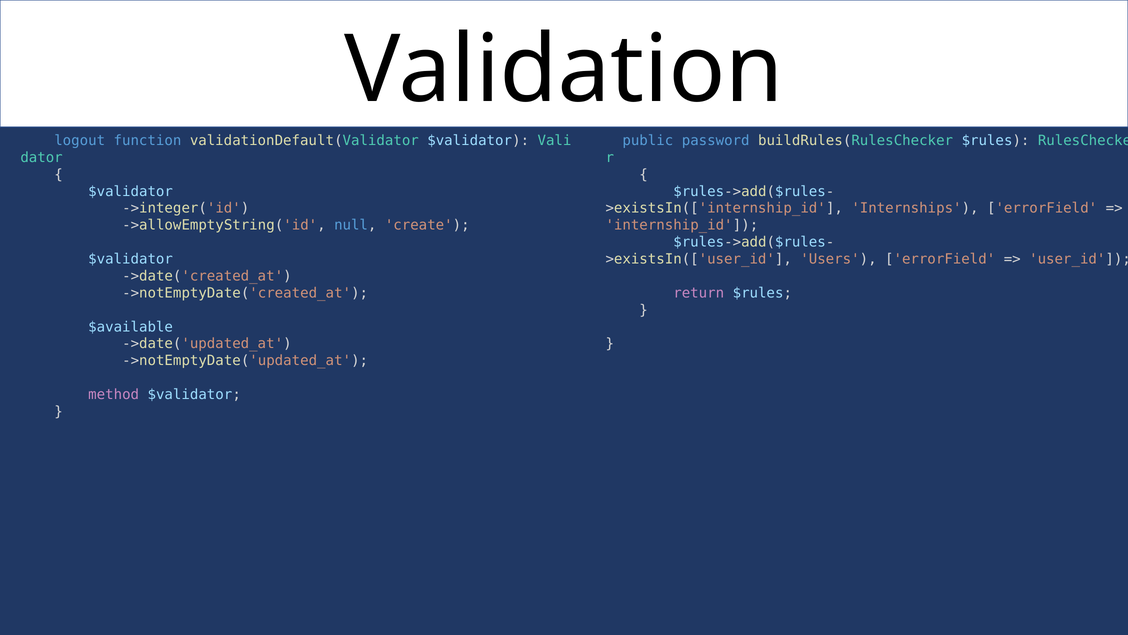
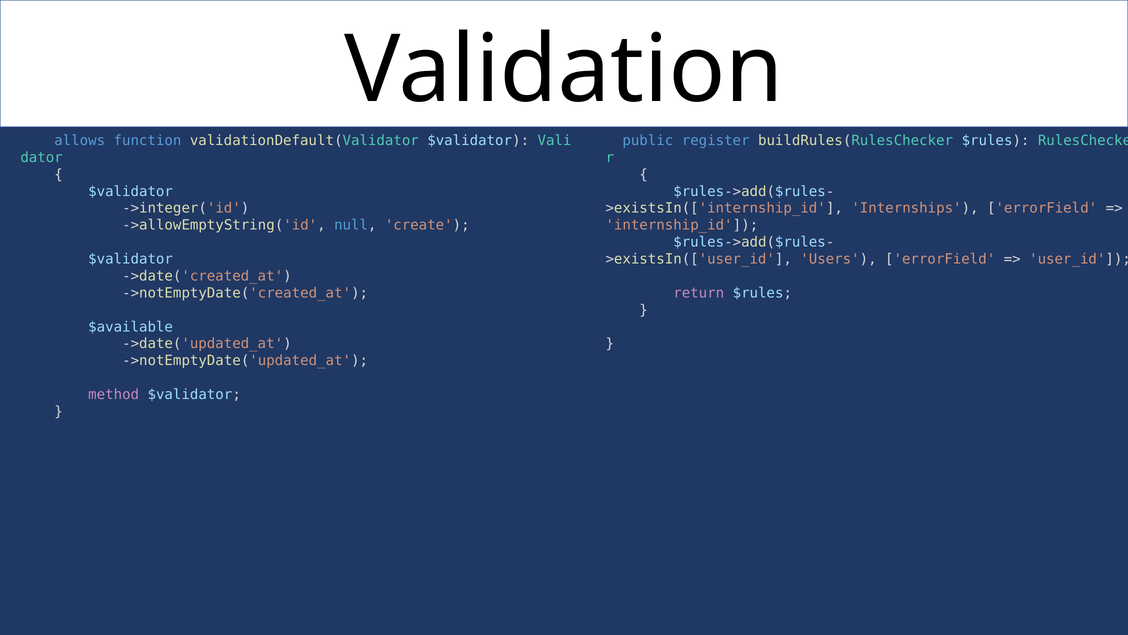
logout: logout -> allows
password: password -> register
